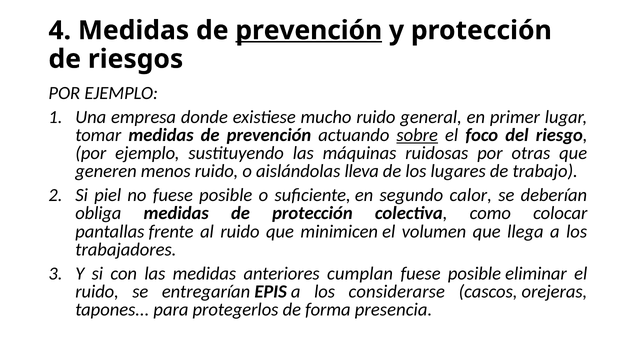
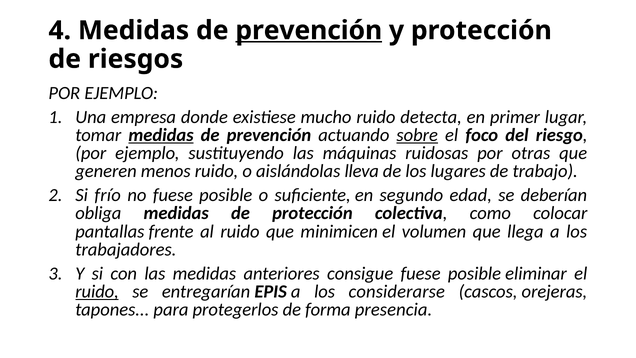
general: general -> detecta
medidas at (161, 135) underline: none -> present
piel: piel -> frío
calor: calor -> edad
cumplan: cumplan -> consigue
ruido at (97, 291) underline: none -> present
